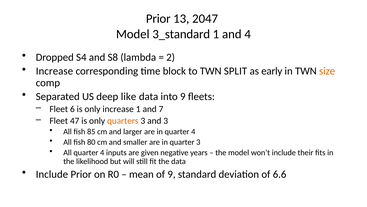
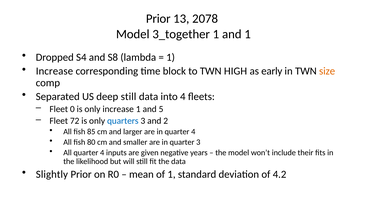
2047: 2047 -> 2078
3_standard: 3_standard -> 3_together
and 4: 4 -> 1
2 at (171, 57): 2 -> 1
SPLIT: SPLIT -> HIGH
deep like: like -> still
into 9: 9 -> 4
6: 6 -> 0
7: 7 -> 5
47: 47 -> 72
quarters colour: orange -> blue
and 3: 3 -> 2
Include at (52, 174): Include -> Slightly
of 9: 9 -> 1
6.6: 6.6 -> 4.2
